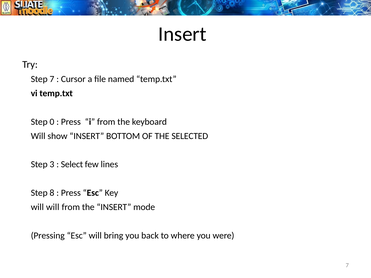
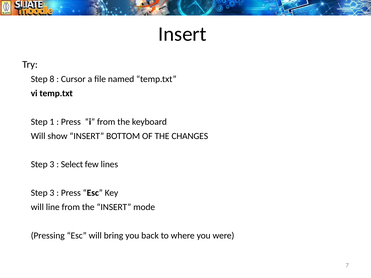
Step 7: 7 -> 8
0: 0 -> 1
SELECTED: SELECTED -> CHANGES
8 at (52, 193): 8 -> 3
will will: will -> line
